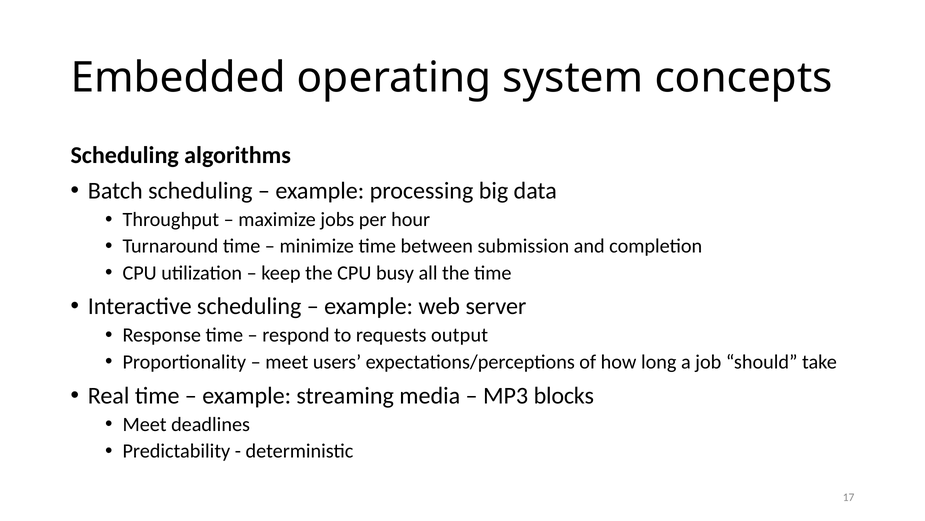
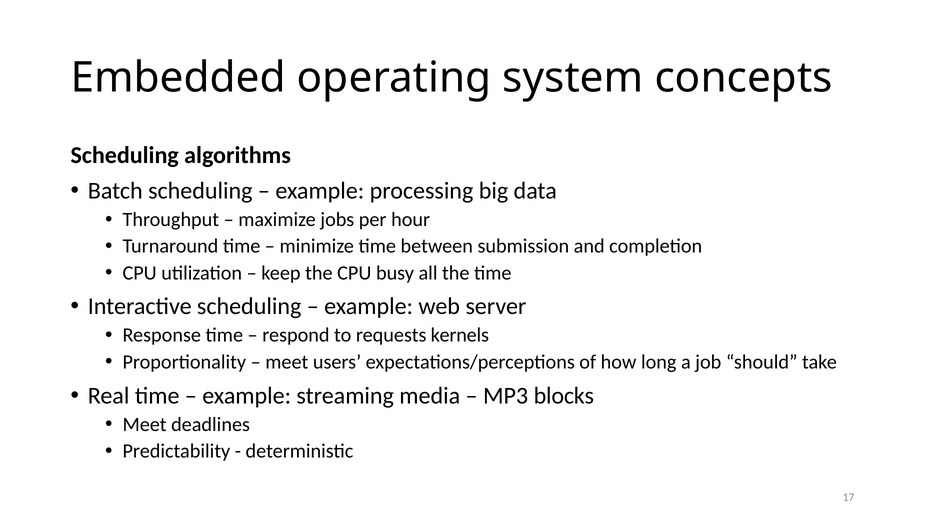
output: output -> kernels
